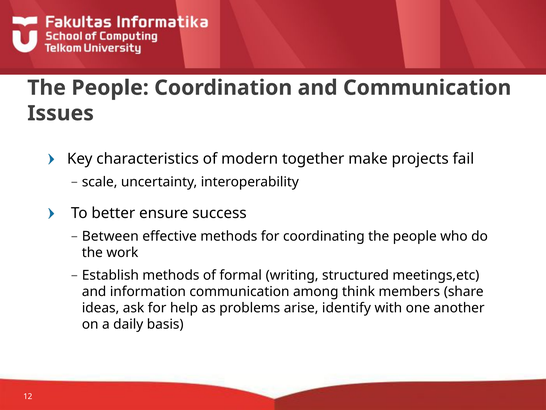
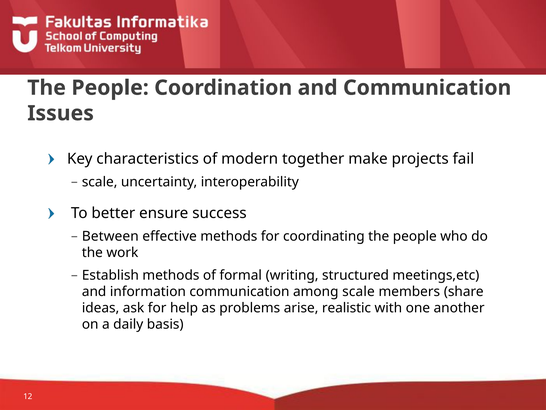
among think: think -> scale
identify: identify -> realistic
